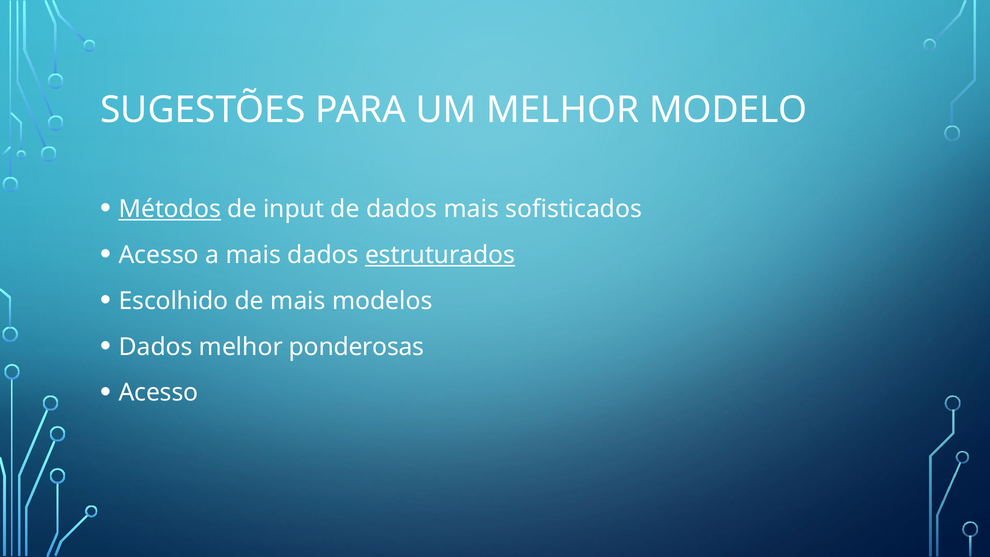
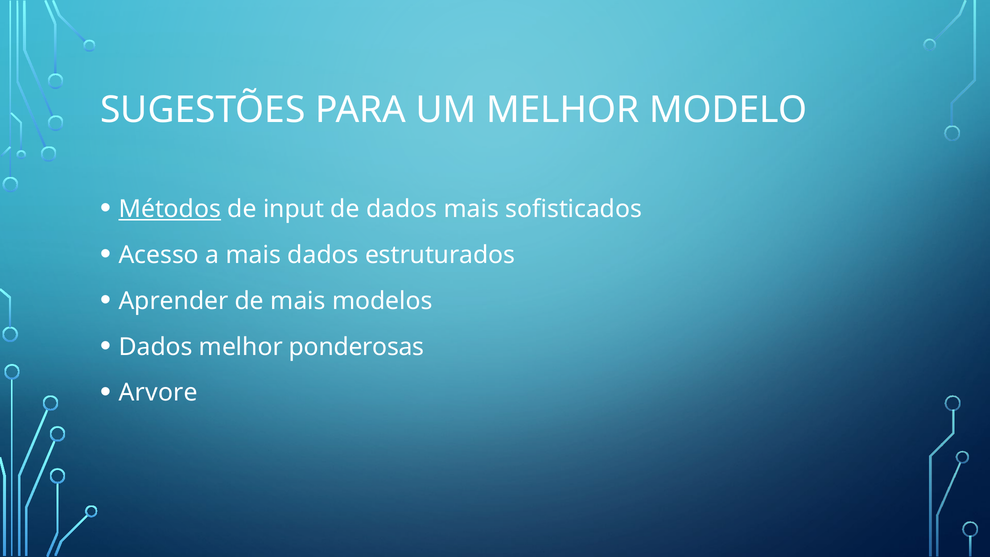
estruturados underline: present -> none
Escolhido: Escolhido -> Aprender
Acesso at (158, 393): Acesso -> Arvore
